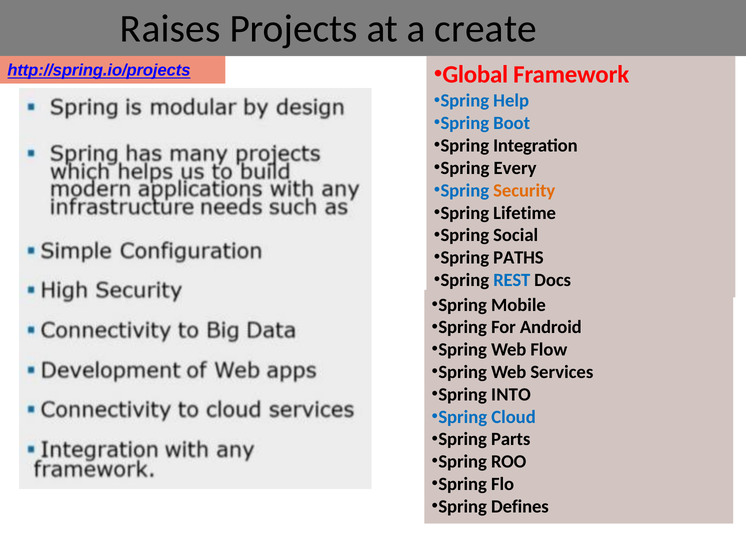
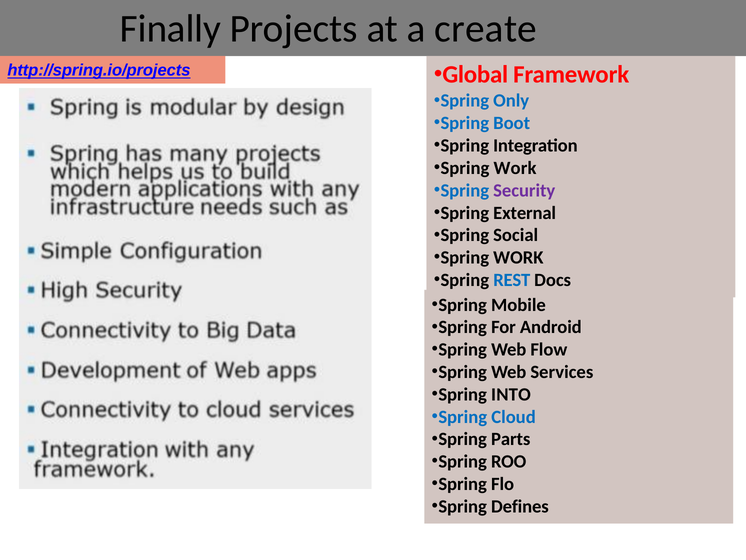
Raises: Raises -> Finally
Help: Help -> Only
Every at (515, 168): Every -> Work
Security colour: orange -> purple
Lifetime: Lifetime -> External
PATHS at (518, 257): PATHS -> WORK
